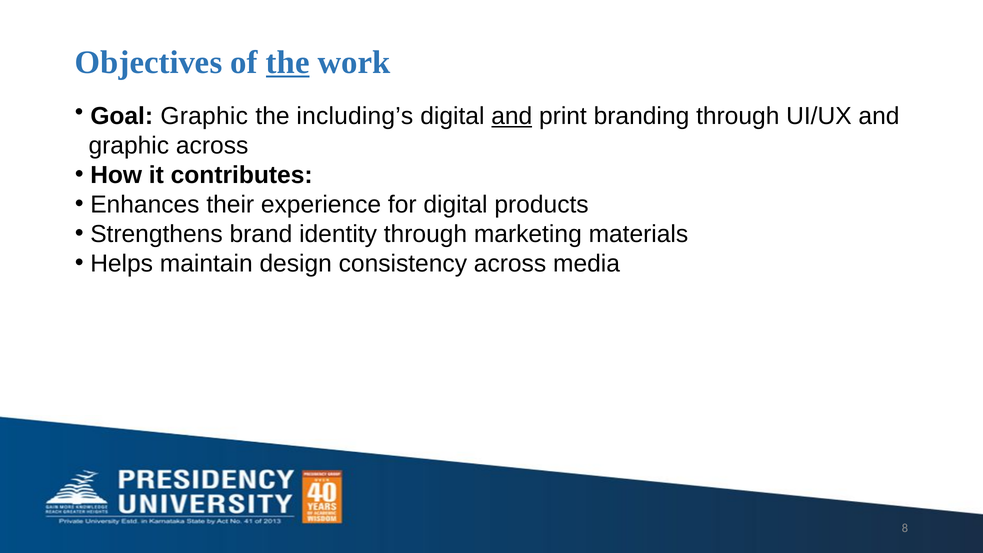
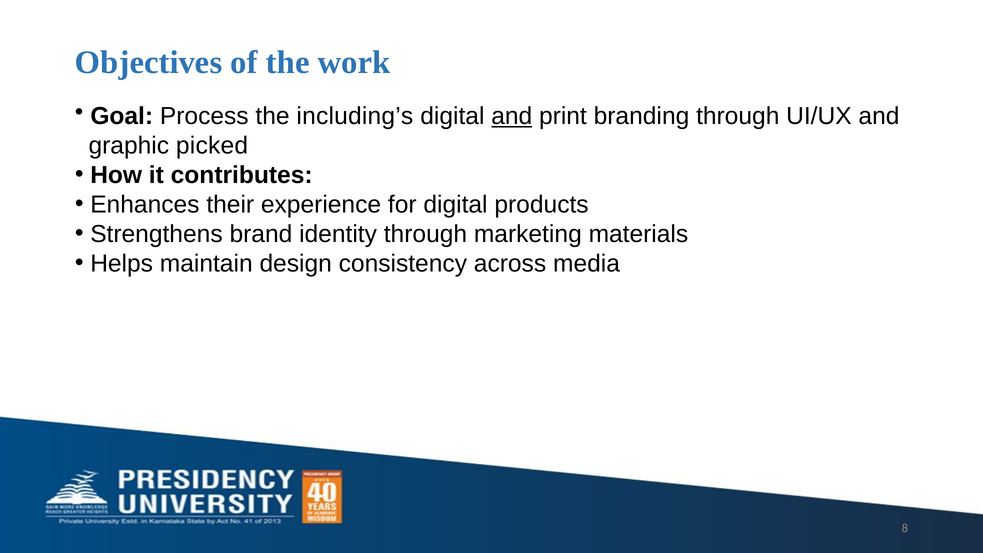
the at (288, 62) underline: present -> none
Goal Graphic: Graphic -> Process
graphic across: across -> picked
